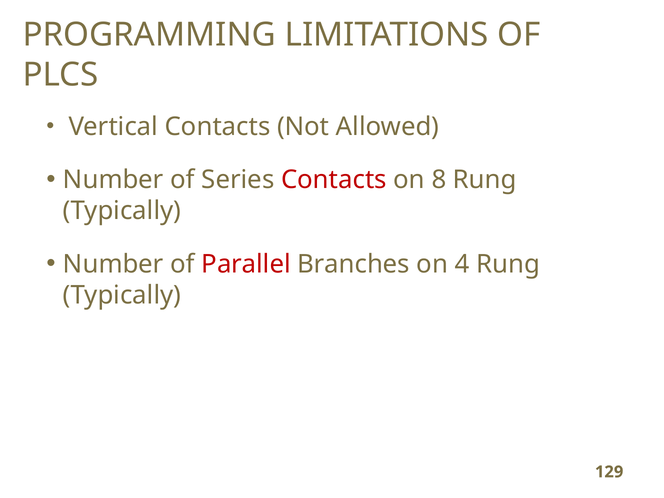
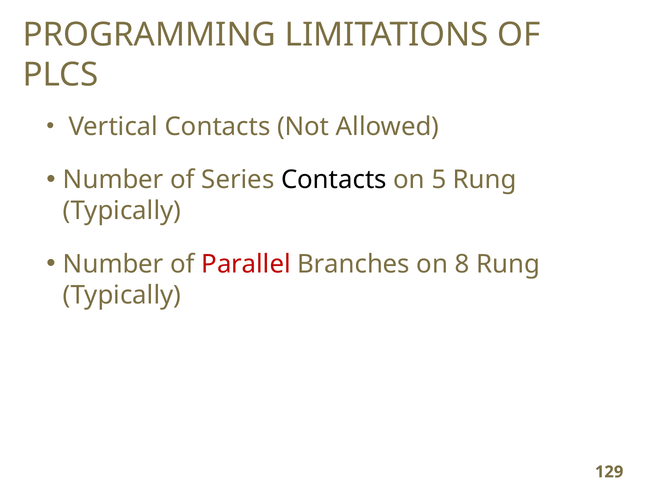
Contacts at (334, 180) colour: red -> black
8: 8 -> 5
4: 4 -> 8
